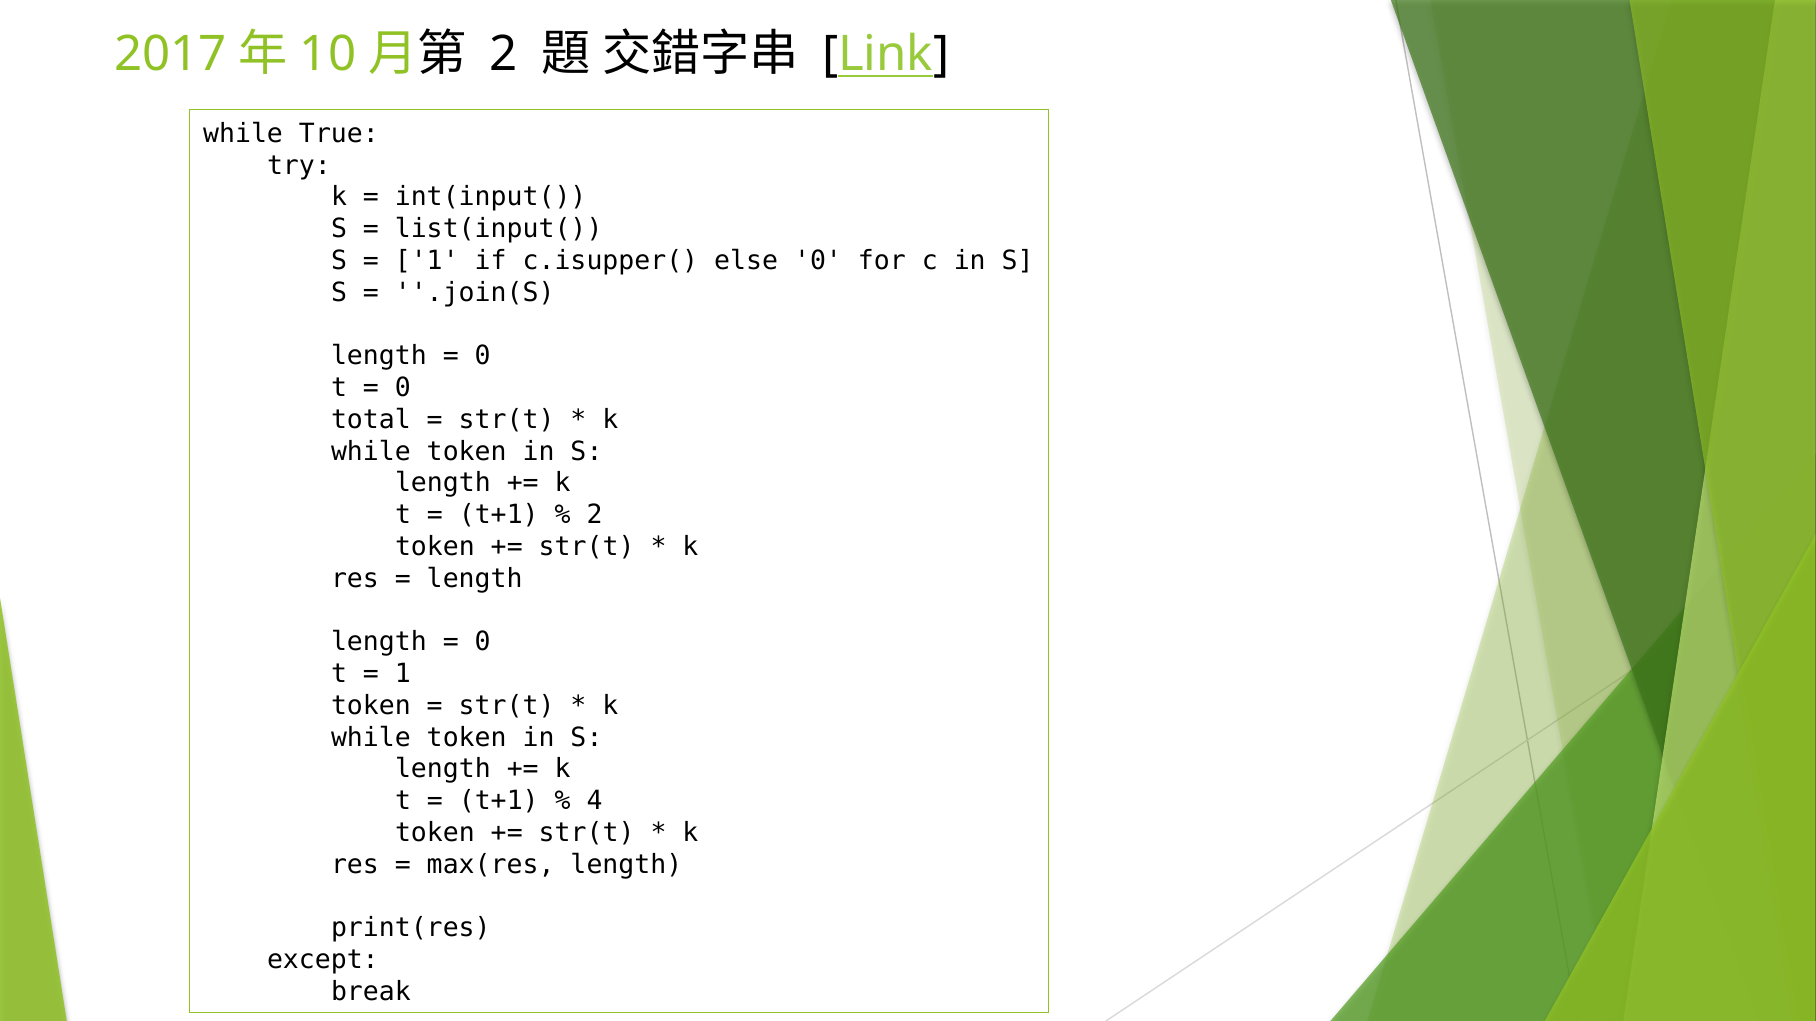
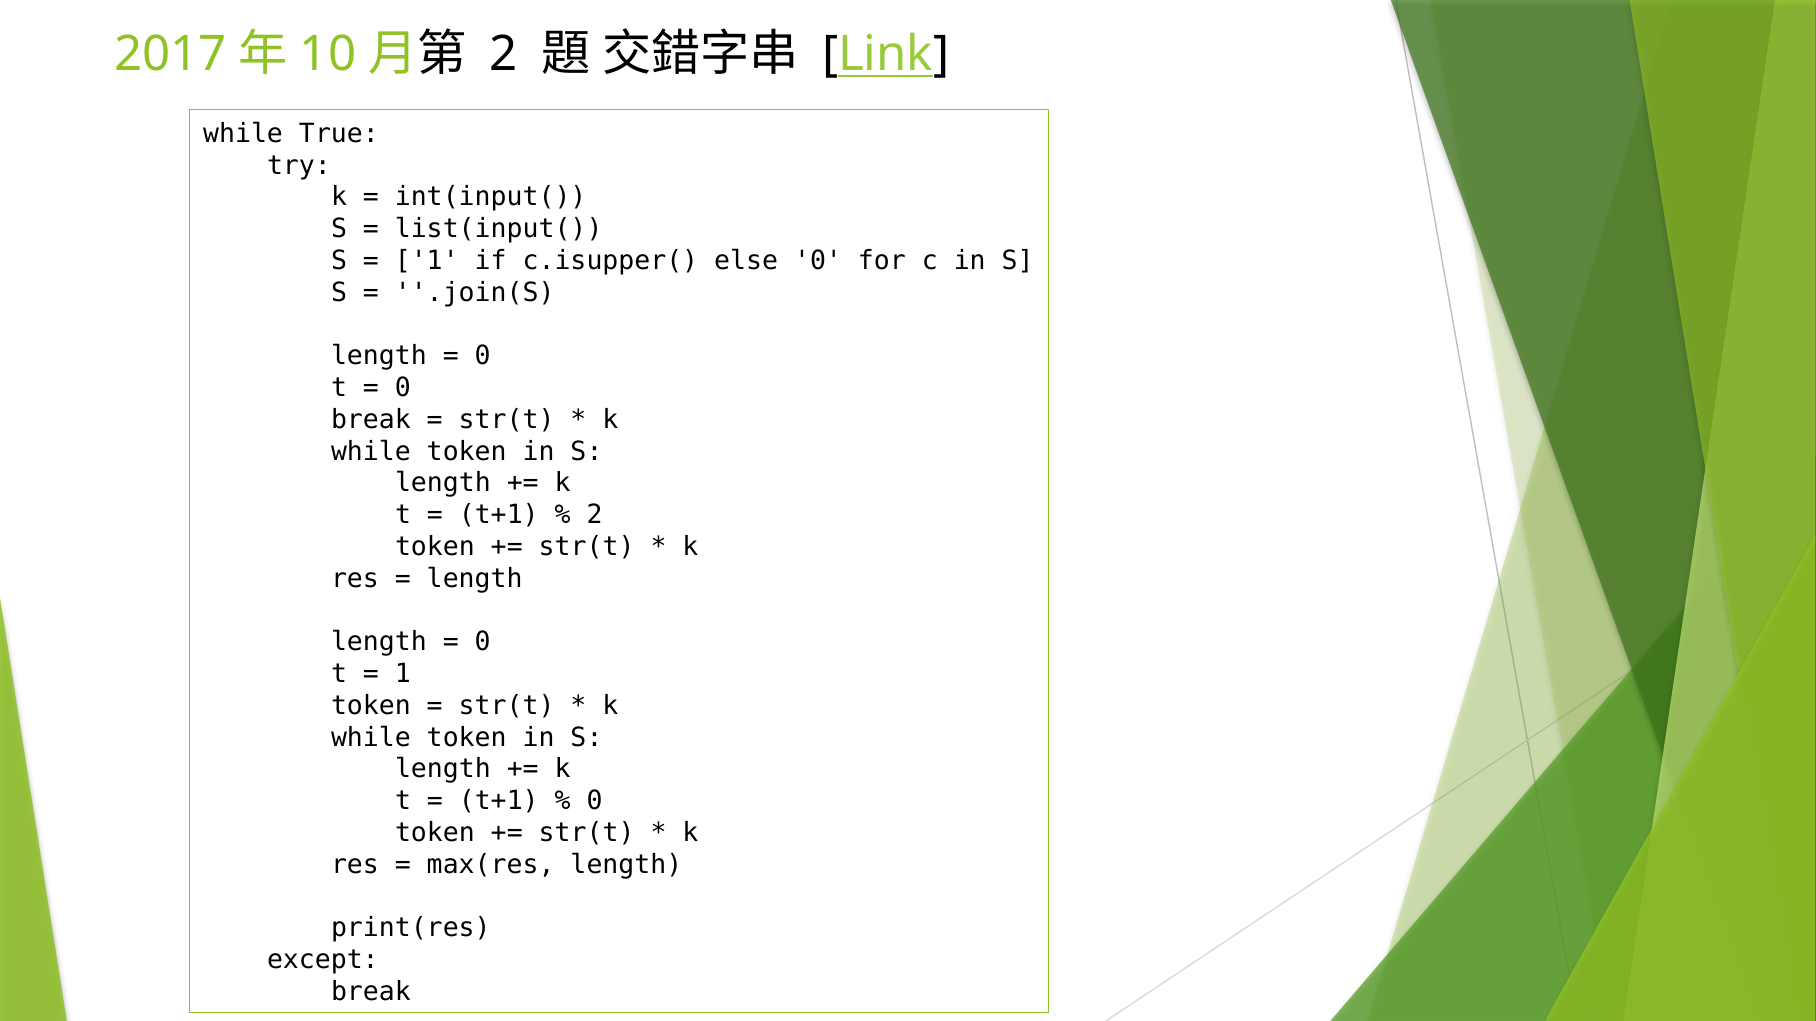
total at (371, 420): total -> break
4 at (595, 801): 4 -> 0
